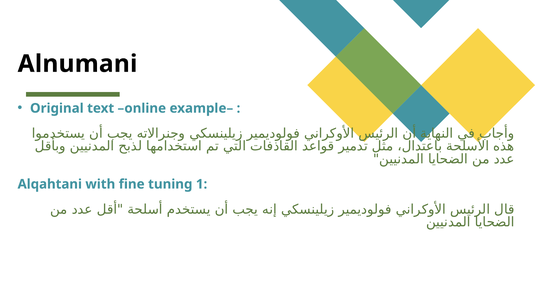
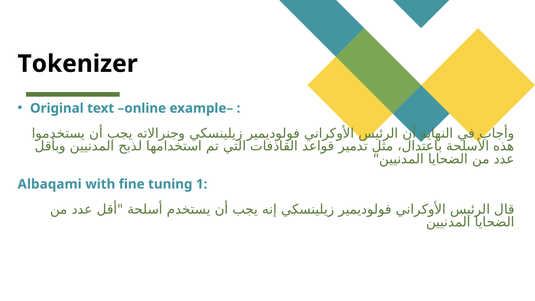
Alnumani: Alnumani -> Tokenizer
Alqahtani: Alqahtani -> Albaqami
